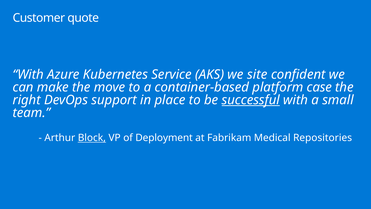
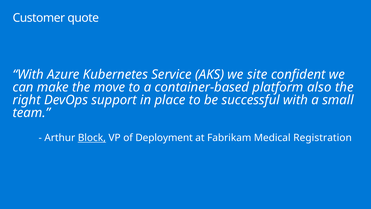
case: case -> also
successful underline: present -> none
Repositories: Repositories -> Registration
